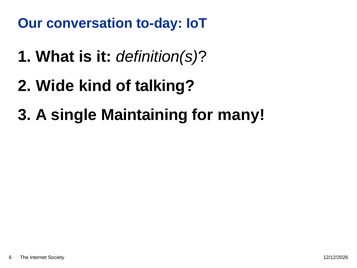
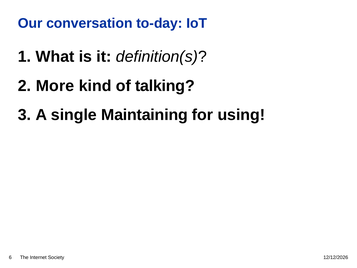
Wide: Wide -> More
many: many -> using
